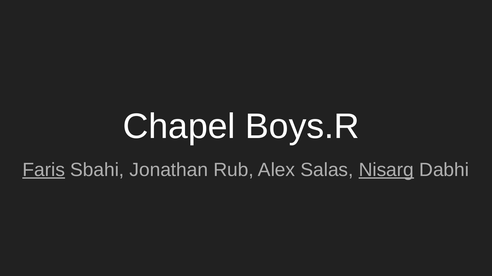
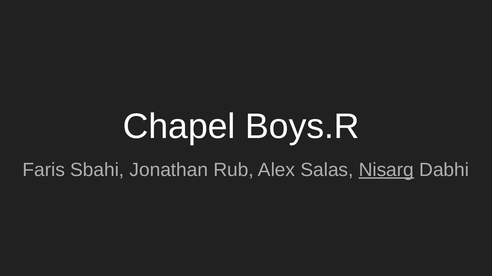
Faris underline: present -> none
